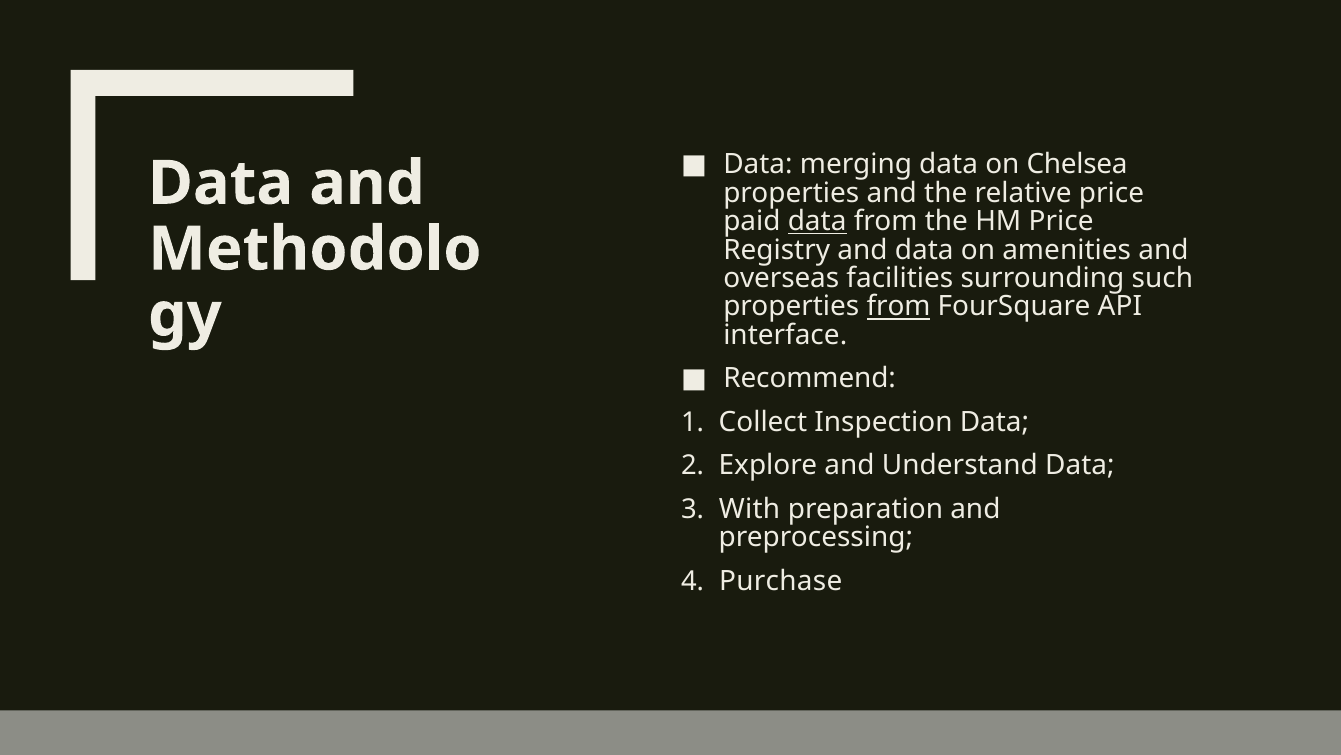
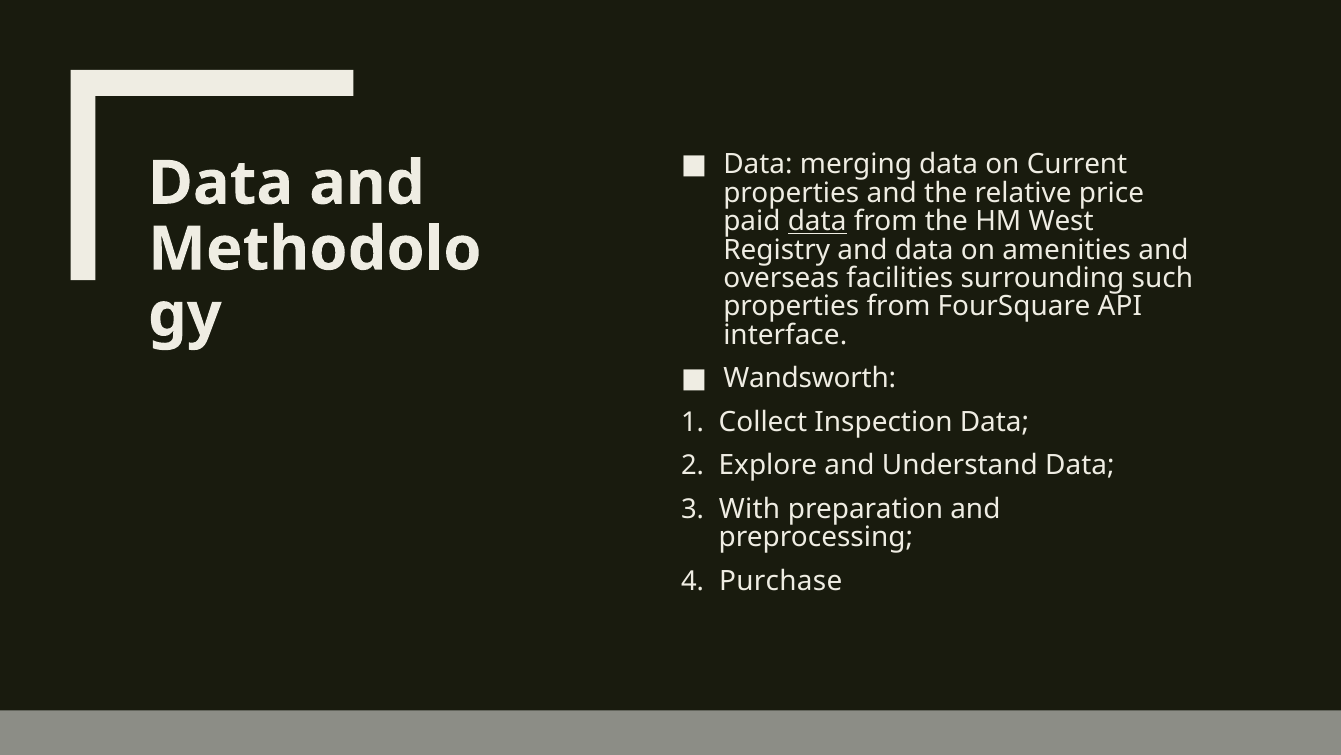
Chelsea: Chelsea -> Current
HM Price: Price -> West
from at (899, 306) underline: present -> none
Recommend: Recommend -> Wandsworth
